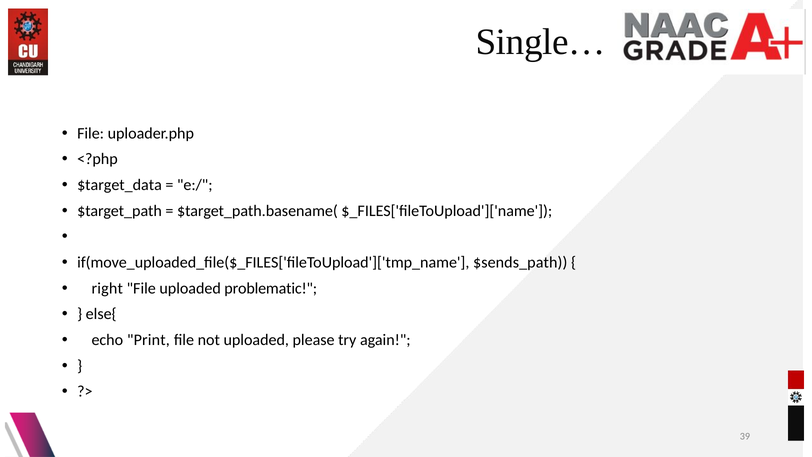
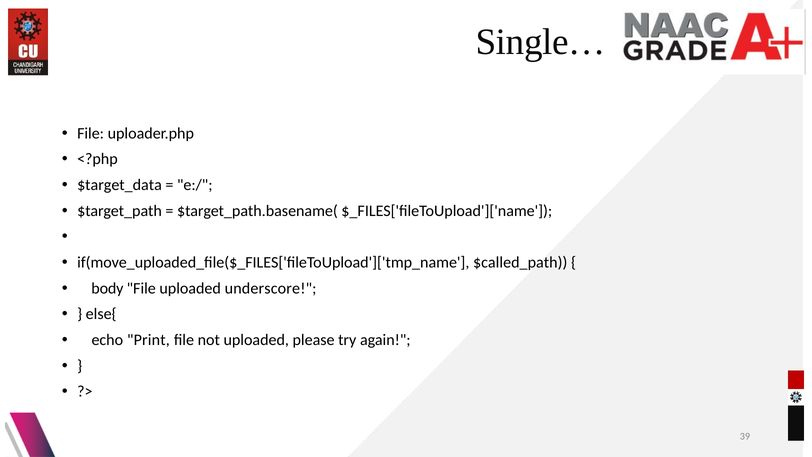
$sends_path: $sends_path -> $called_path
right: right -> body
problematic: problematic -> underscore
